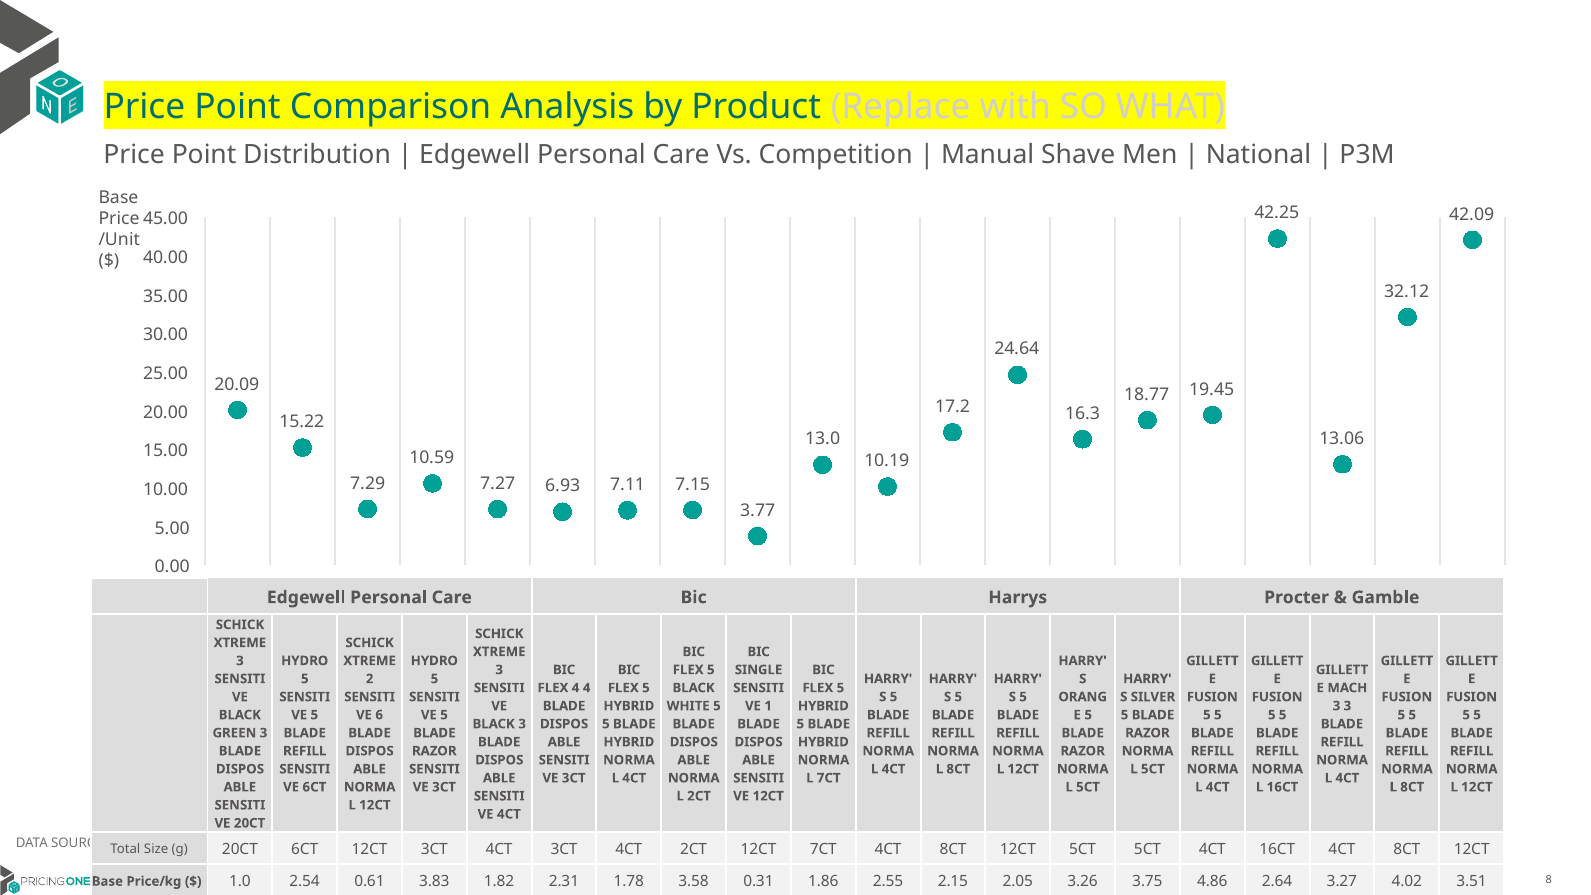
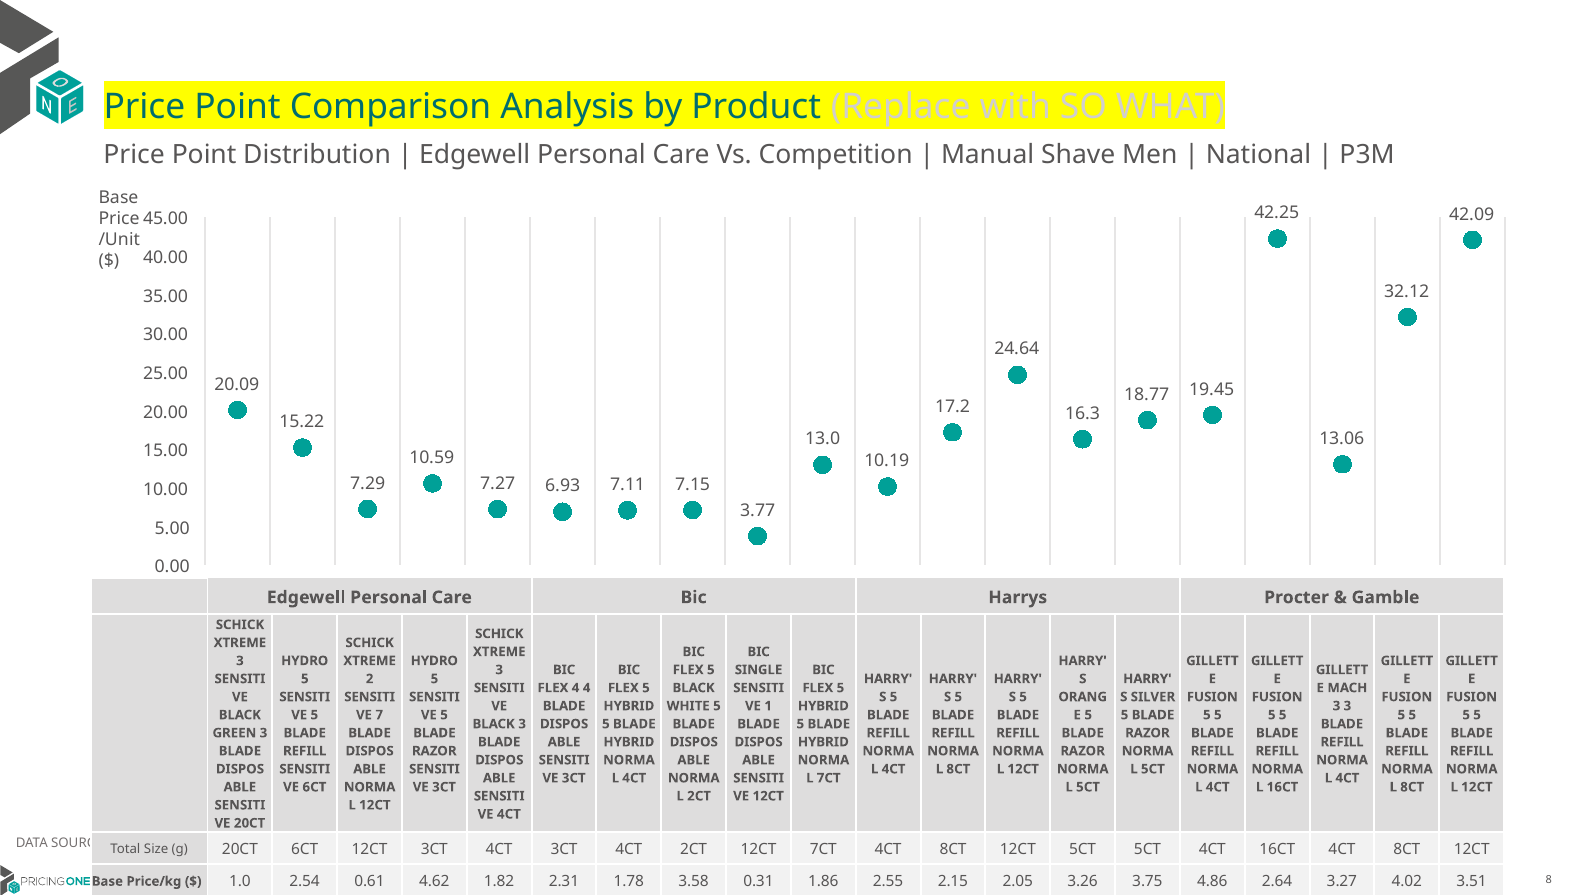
6: 6 -> 7
3.83: 3.83 -> 4.62
